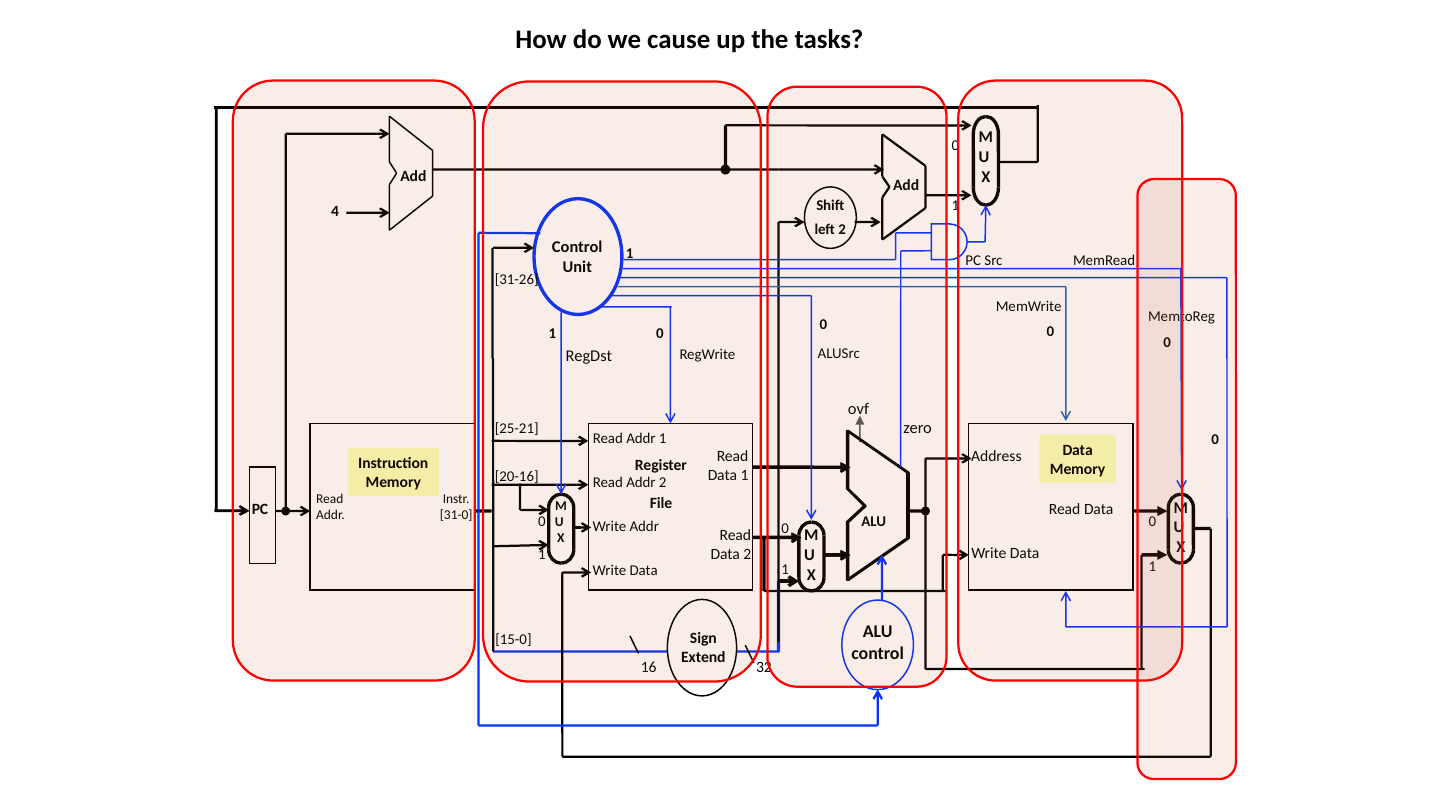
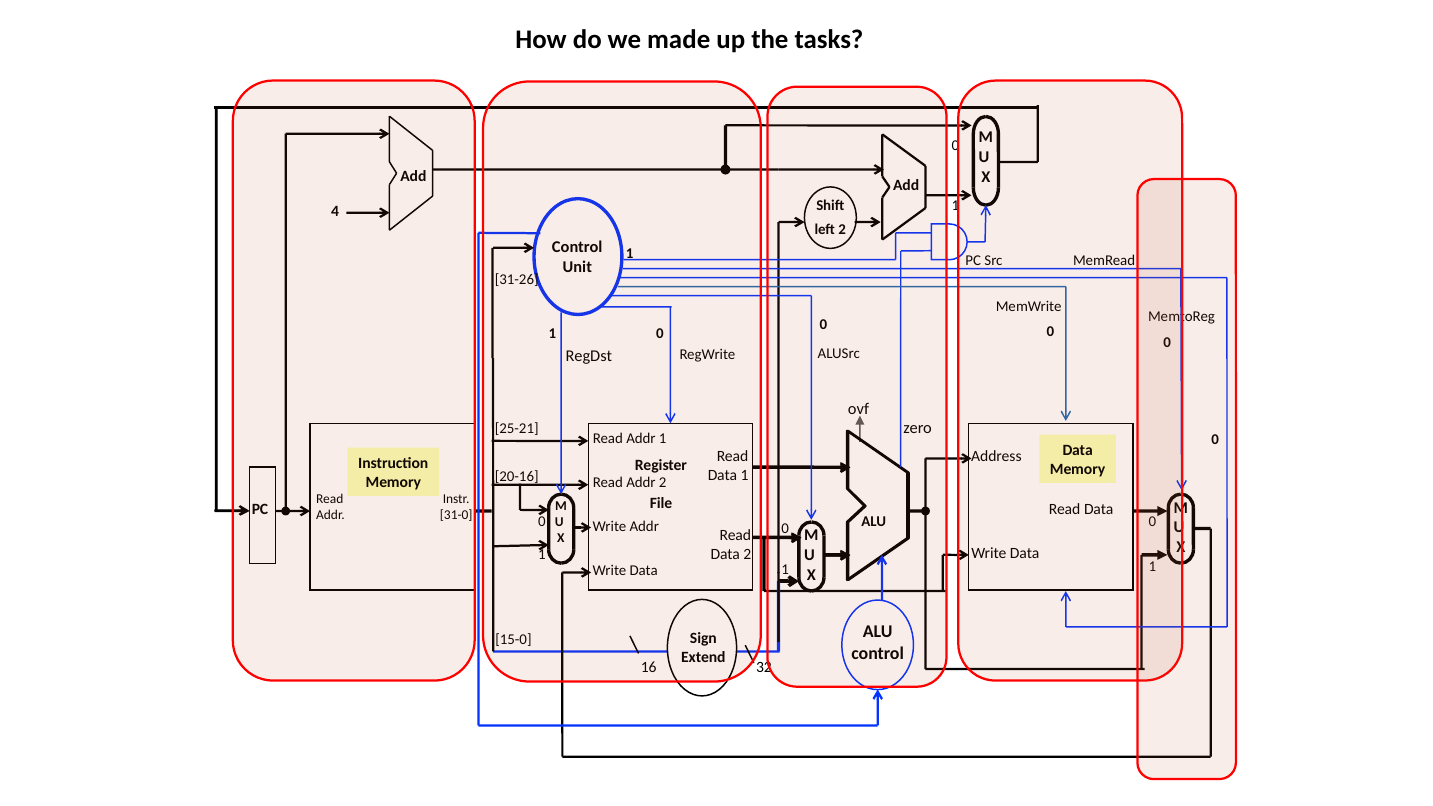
cause: cause -> made
